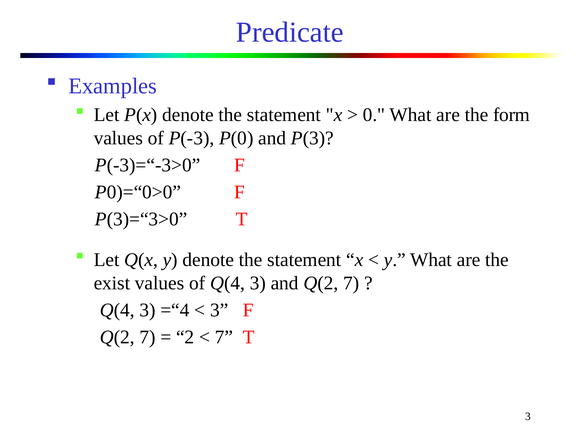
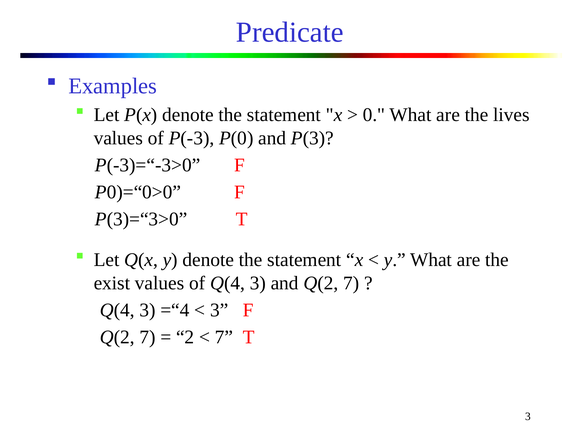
form: form -> lives
